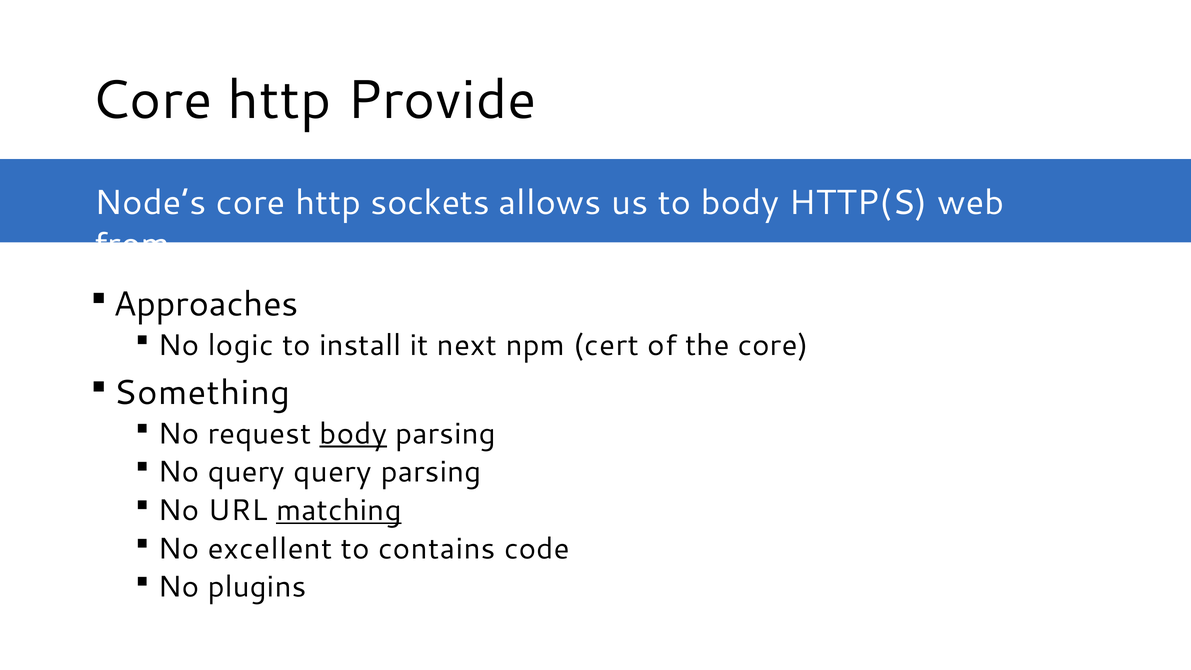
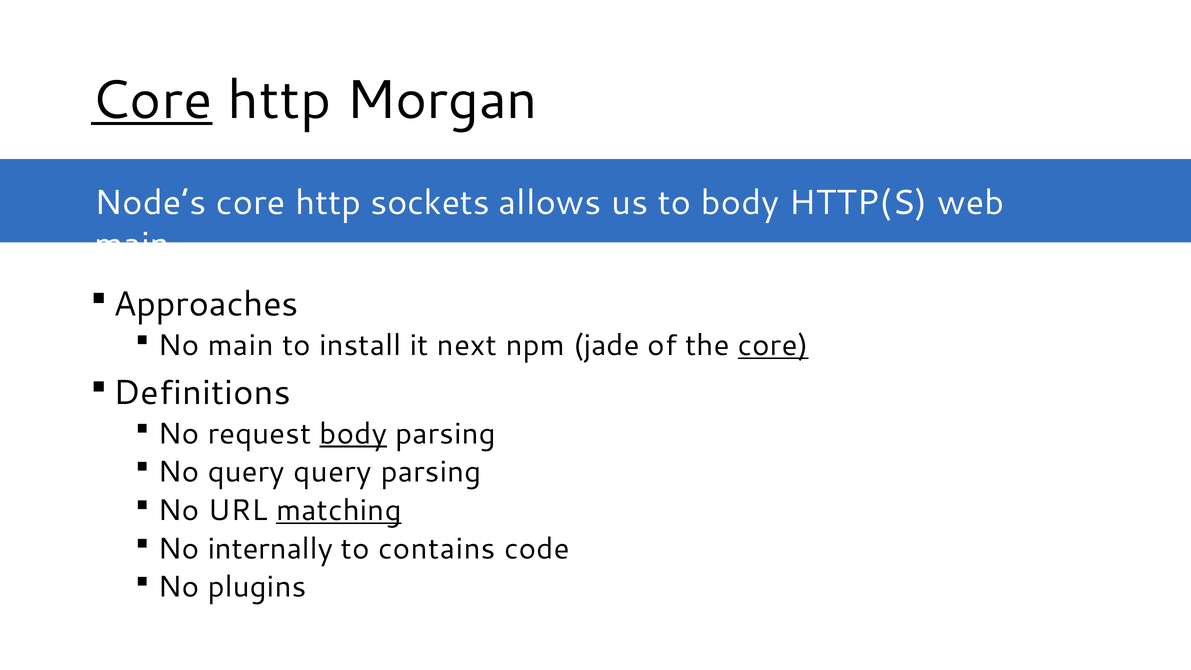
Core at (152, 100) underline: none -> present
Provide: Provide -> Morgan
from at (132, 245): from -> main
No logic: logic -> main
cert: cert -> jade
core at (773, 345) underline: none -> present
Something: Something -> Definitions
excellent: excellent -> internally
